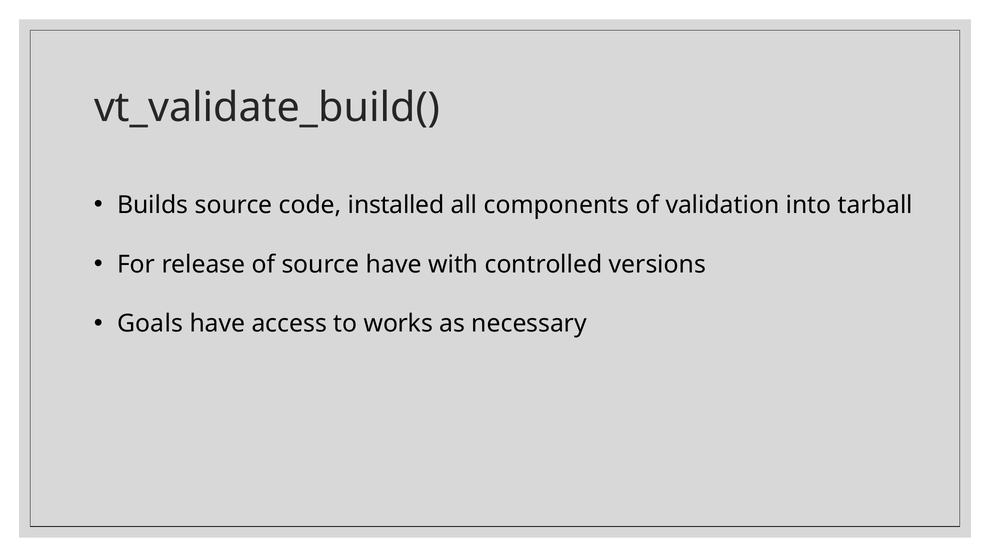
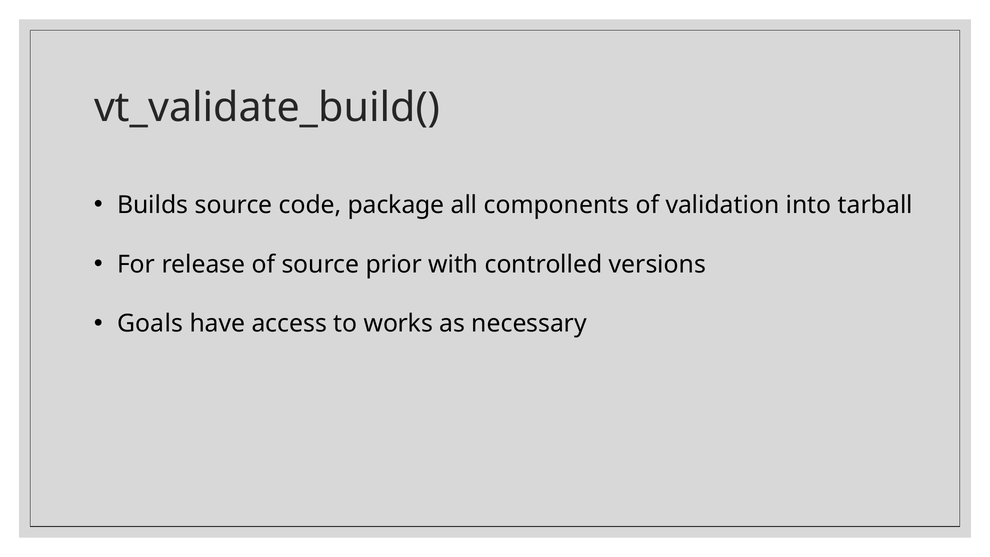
installed: installed -> package
source have: have -> prior
